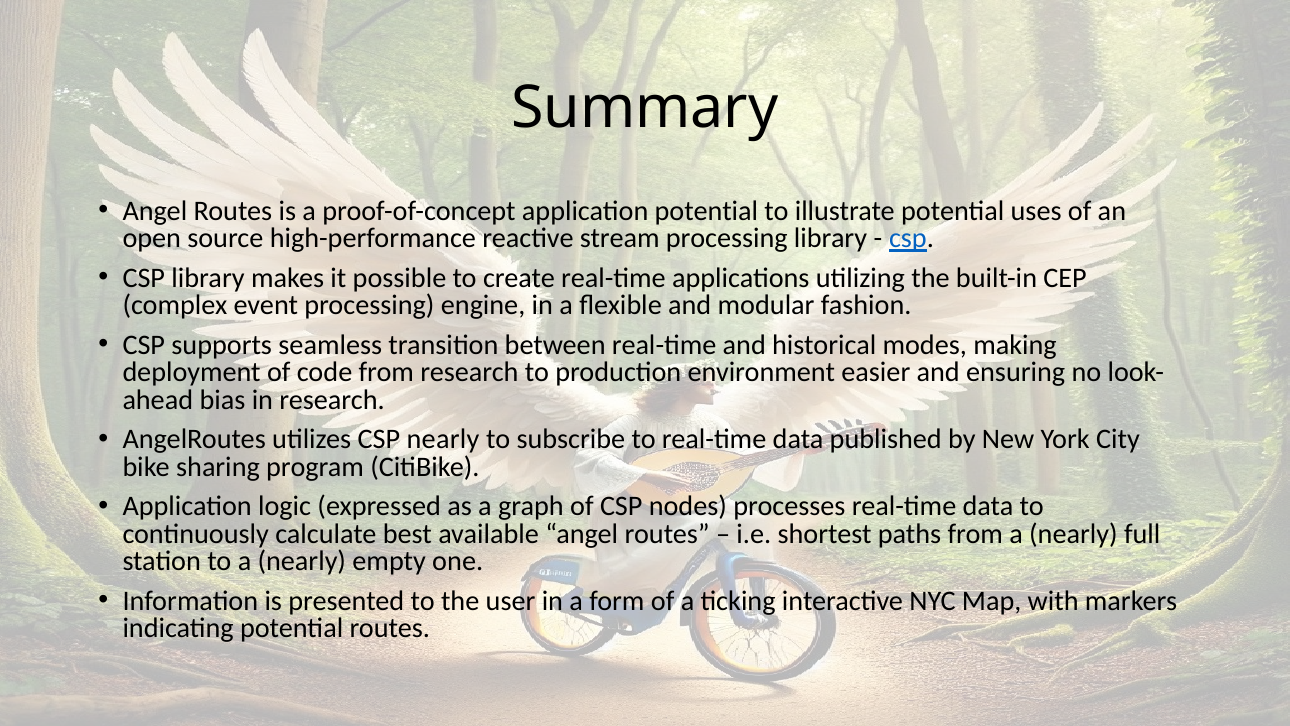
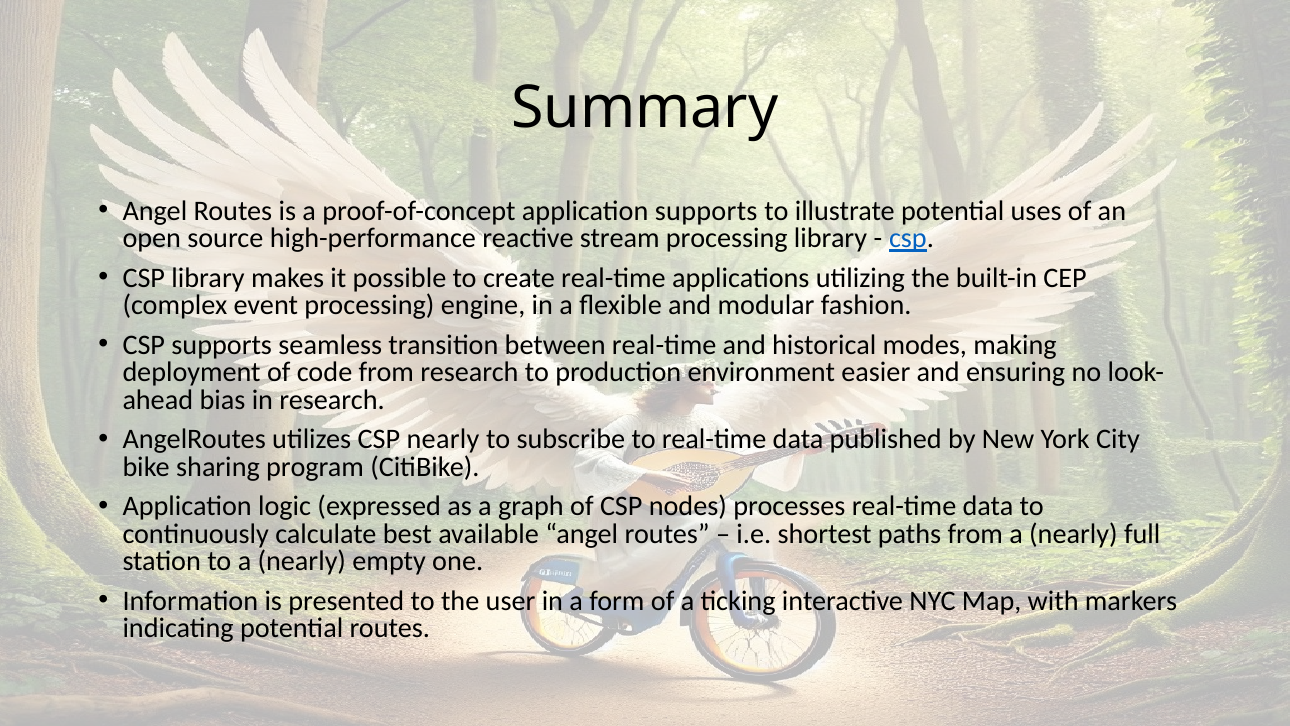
application potential: potential -> supports
